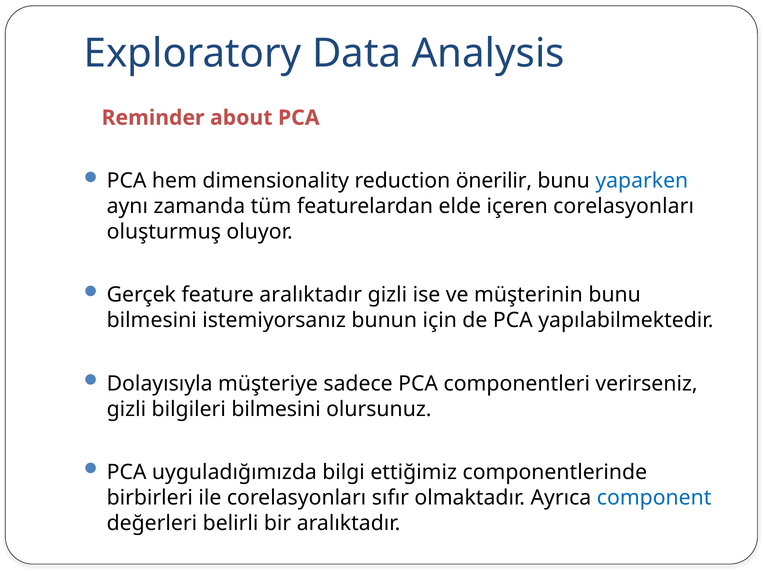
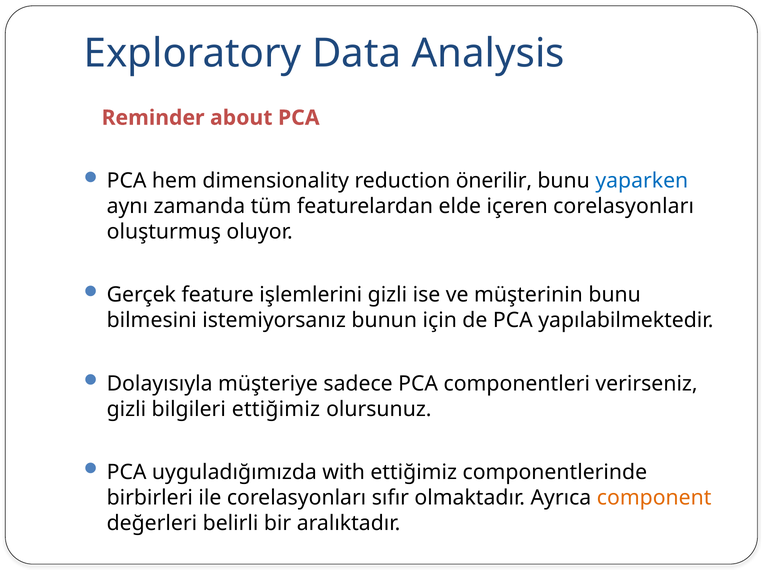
feature aralıktadır: aralıktadır -> işlemlerini
bilgileri bilmesini: bilmesini -> ettiğimiz
bilgi: bilgi -> with
component colour: blue -> orange
